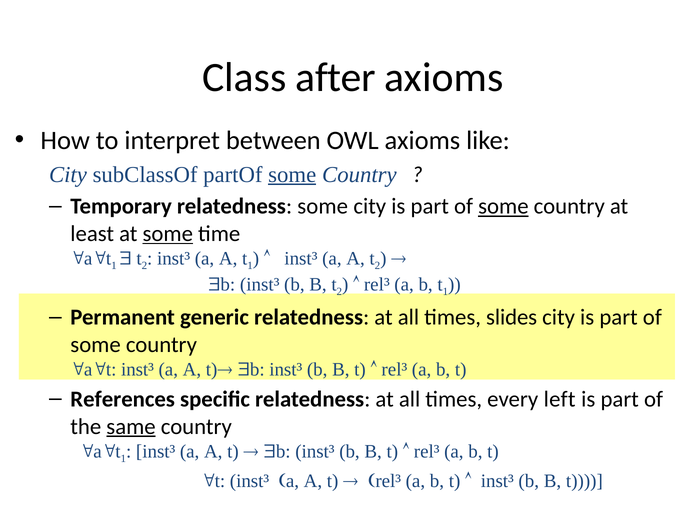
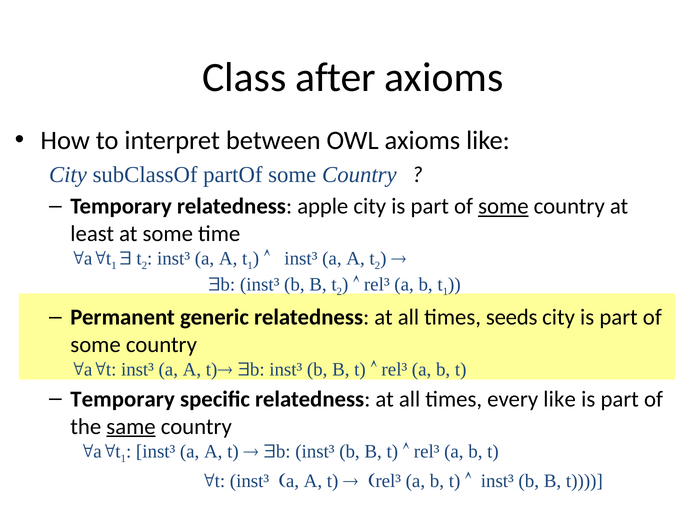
some at (292, 175) underline: present -> none
relatedness some: some -> apple
some at (168, 234) underline: present -> none
slides: slides -> seeds
References at (123, 399): References -> Temporary
every left: left -> like
